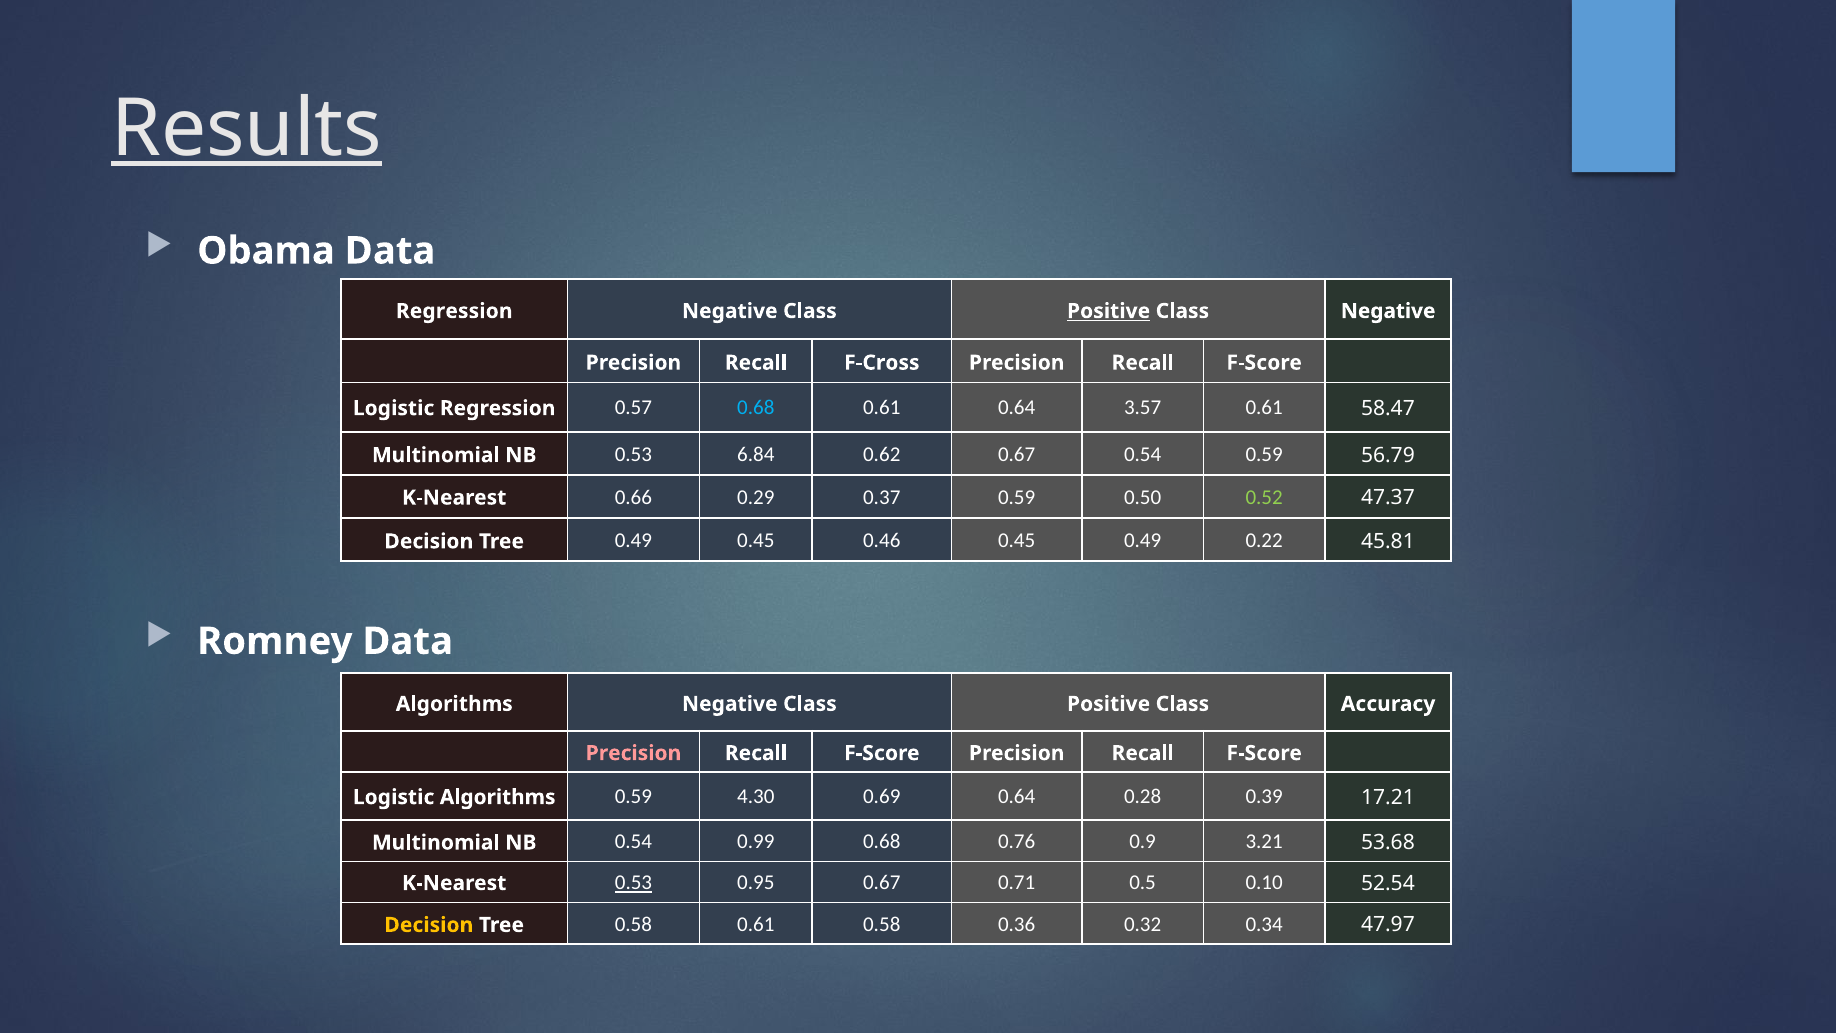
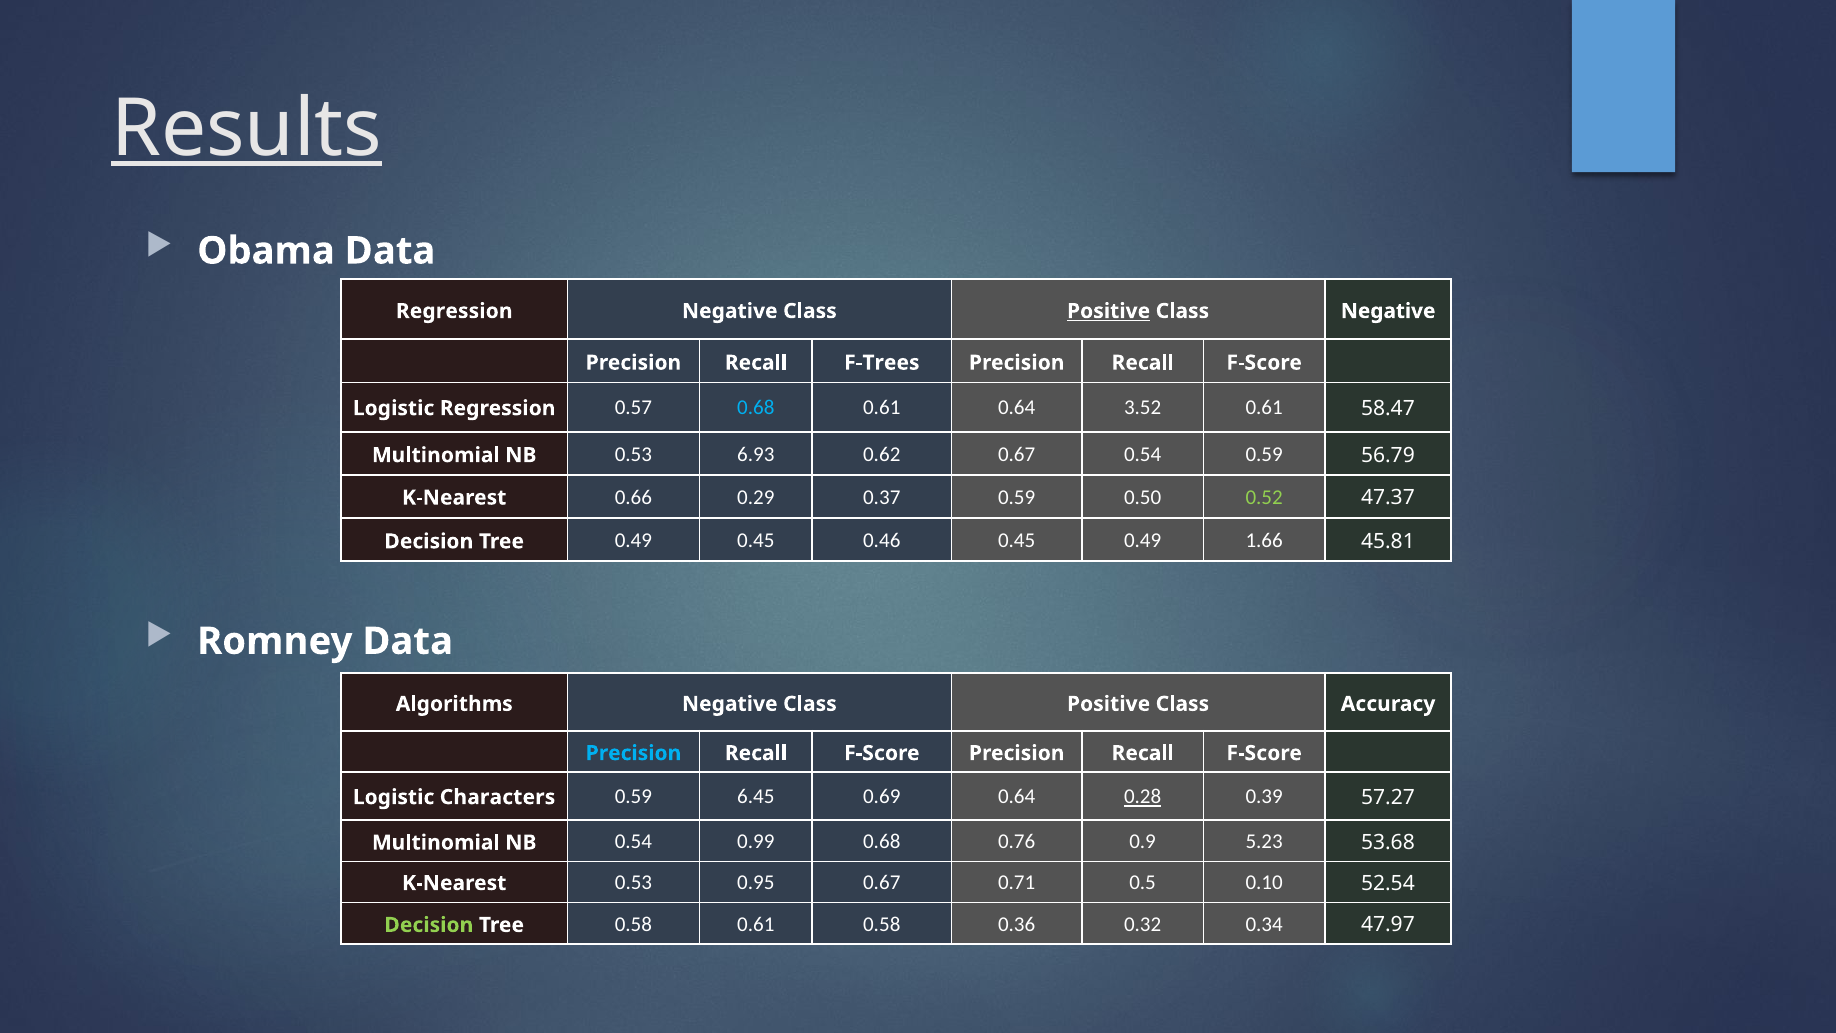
F-Cross: F-Cross -> F-Trees
3.57: 3.57 -> 3.52
6.84: 6.84 -> 6.93
0.22: 0.22 -> 1.66
Precision at (633, 753) colour: pink -> light blue
Logistic Algorithms: Algorithms -> Characters
4.30: 4.30 -> 6.45
0.28 underline: none -> present
17.21: 17.21 -> 57.27
3.21: 3.21 -> 5.23
0.53 at (633, 883) underline: present -> none
Decision at (429, 925) colour: yellow -> light green
